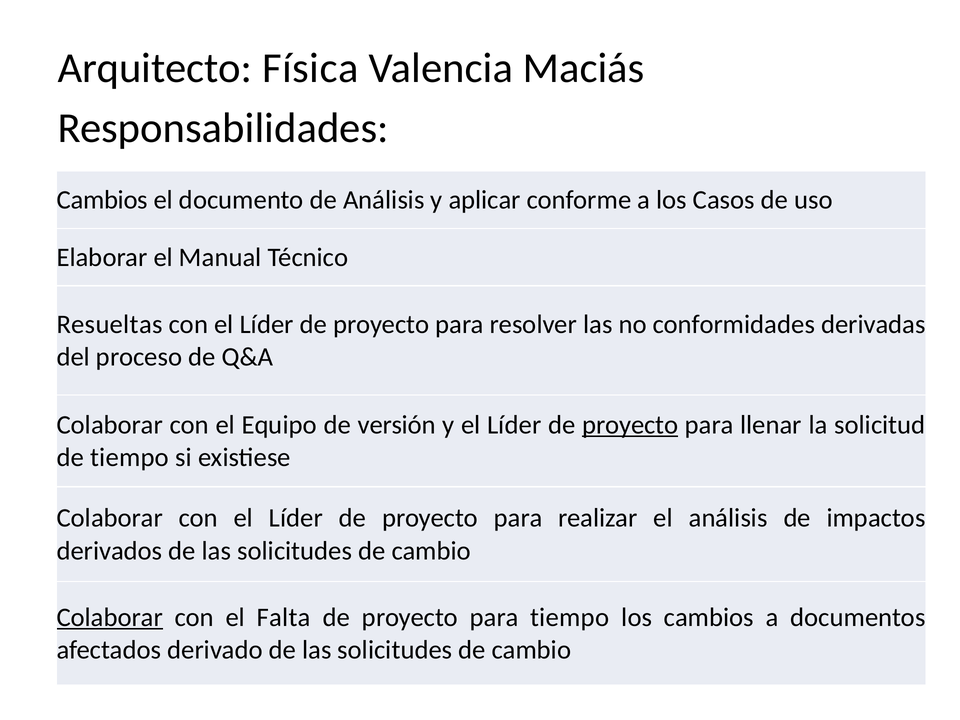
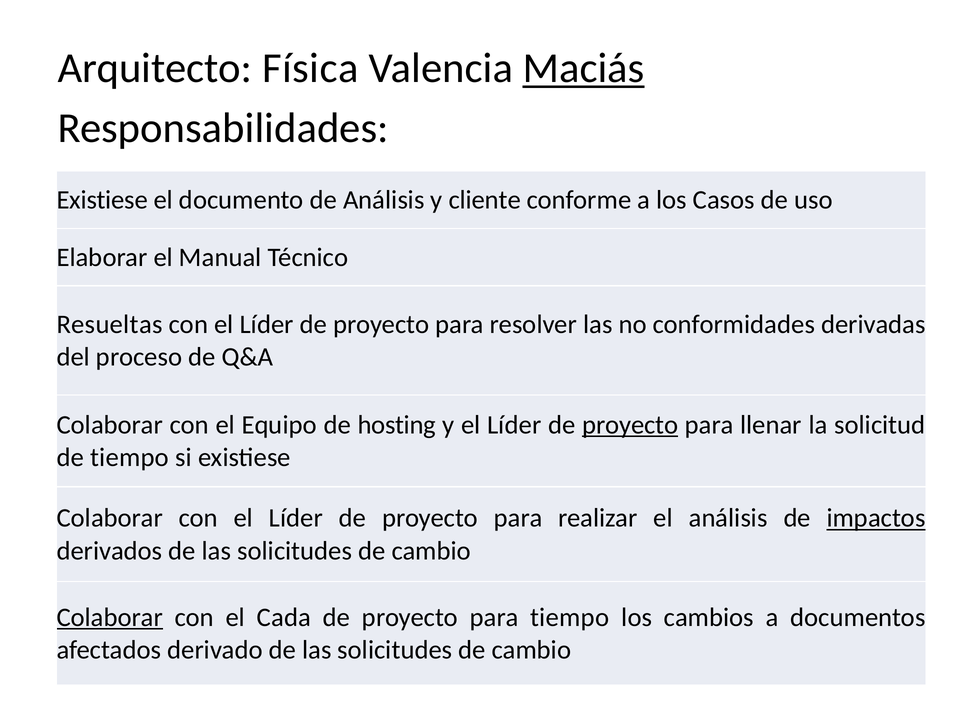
Maciás underline: none -> present
Cambios at (102, 200): Cambios -> Existiese
aplicar: aplicar -> cliente
versión: versión -> hosting
impactos underline: none -> present
Falta: Falta -> Cada
